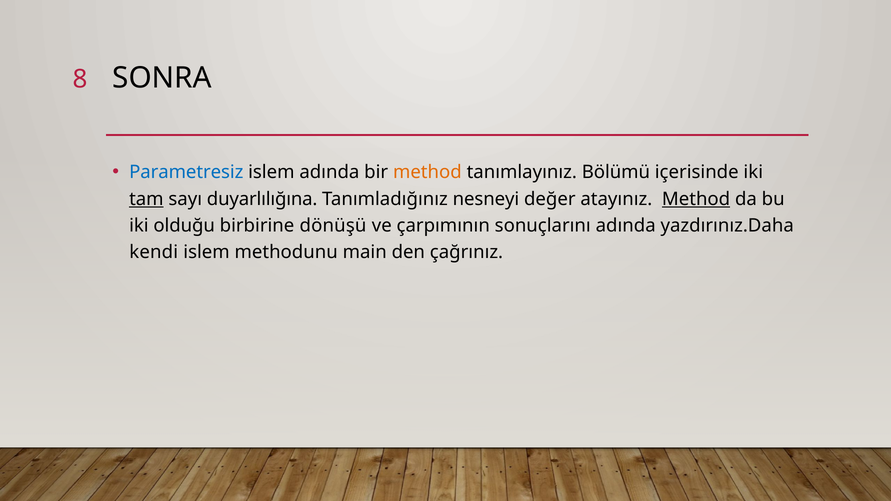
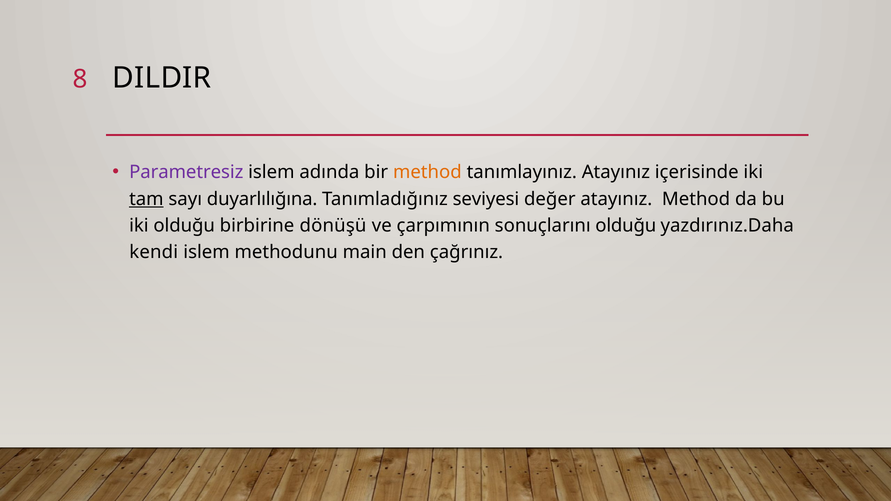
SONRA: SONRA -> DILDIR
Parametresiz colour: blue -> purple
tanımlayınız Bölümü: Bölümü -> Atayınız
nesneyi: nesneyi -> seviyesi
Method at (696, 199) underline: present -> none
sonuçlarını adında: adında -> olduğu
